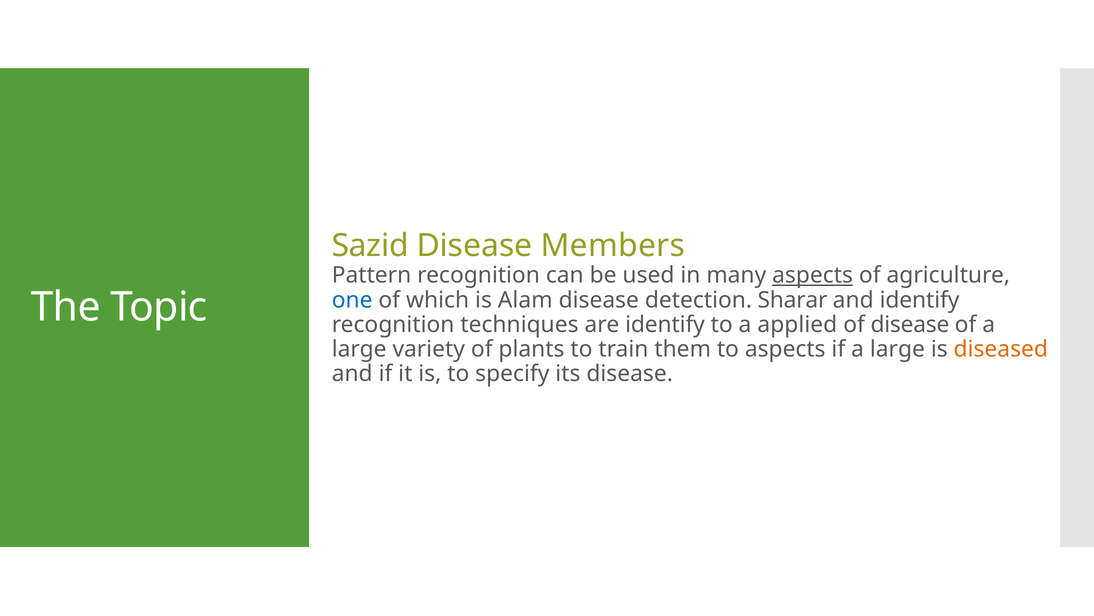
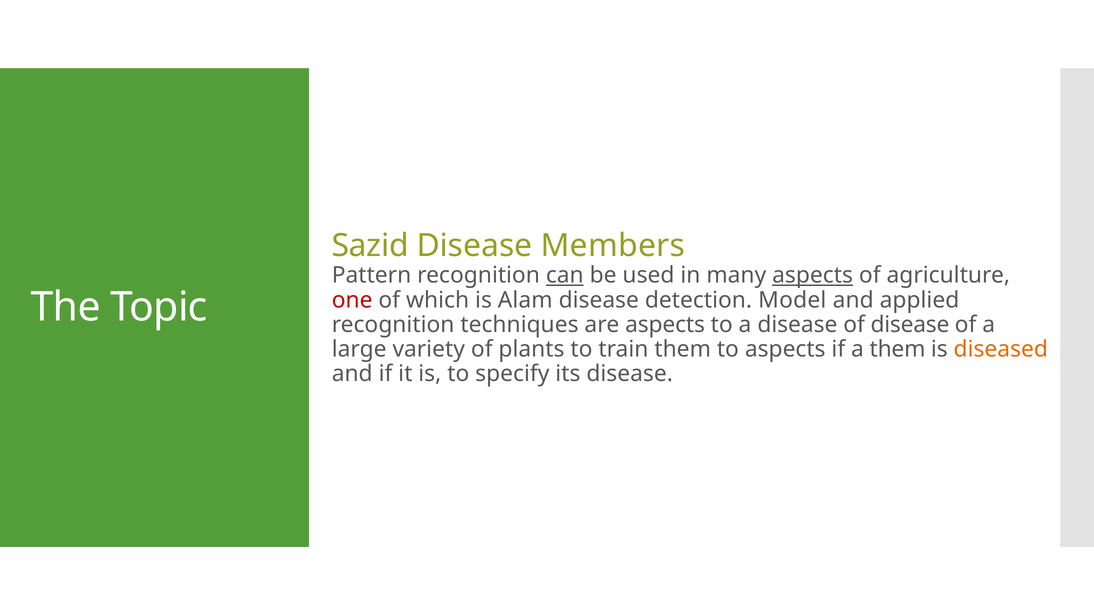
can underline: none -> present
one colour: blue -> red
Sharar: Sharar -> Model
and identify: identify -> applied
are identify: identify -> aspects
a applied: applied -> disease
if a large: large -> them
